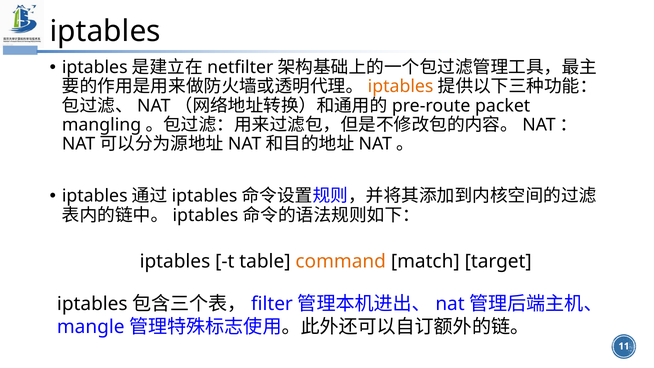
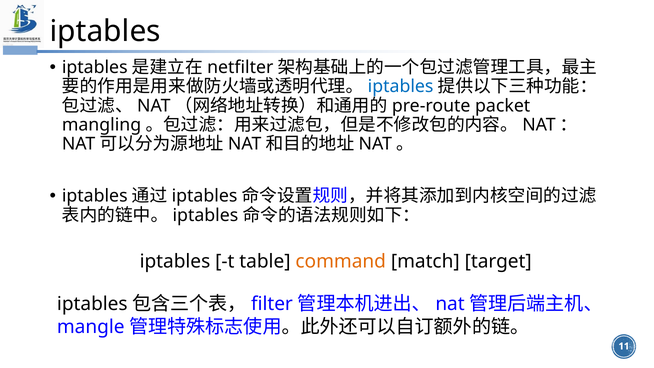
iptables at (401, 87) colour: orange -> blue
